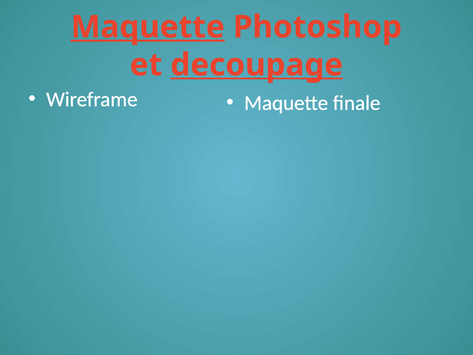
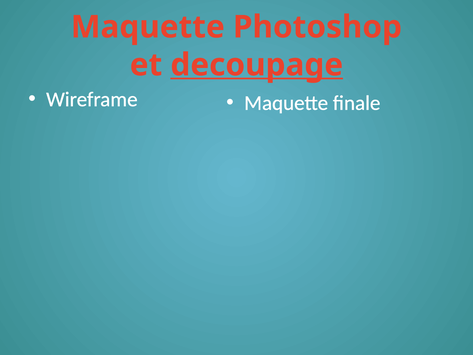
Maquette at (148, 27) underline: present -> none
